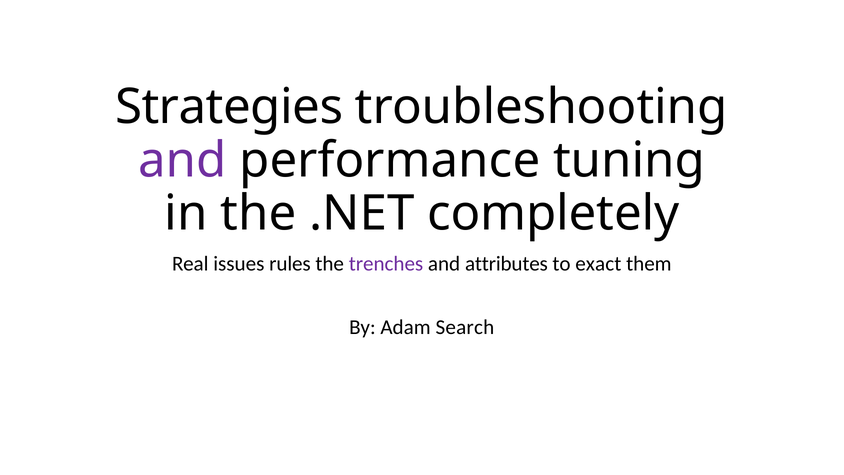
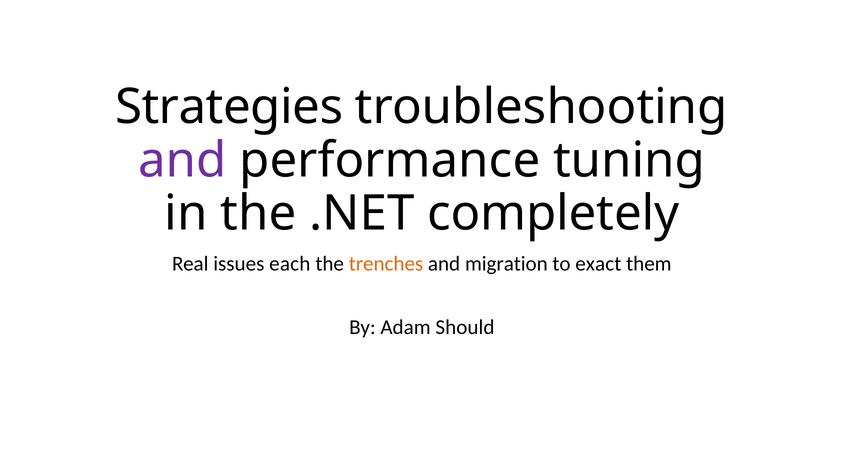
rules: rules -> each
trenches colour: purple -> orange
attributes: attributes -> migration
Search: Search -> Should
